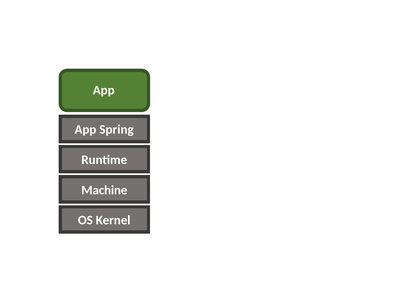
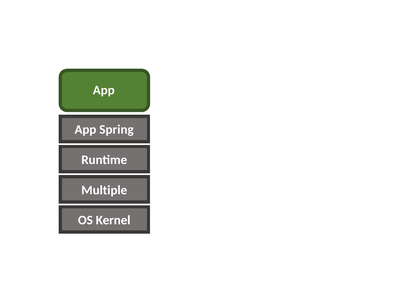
Machine: Machine -> Multiple
